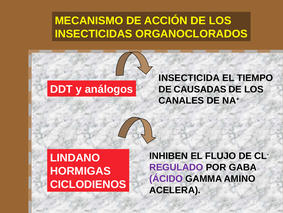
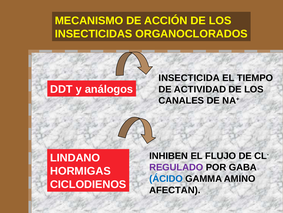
CAUSADAS: CAUSADAS -> ACTIVIDAD
ÁCIDO colour: purple -> blue
ACELERA: ACELERA -> AFECTAN
